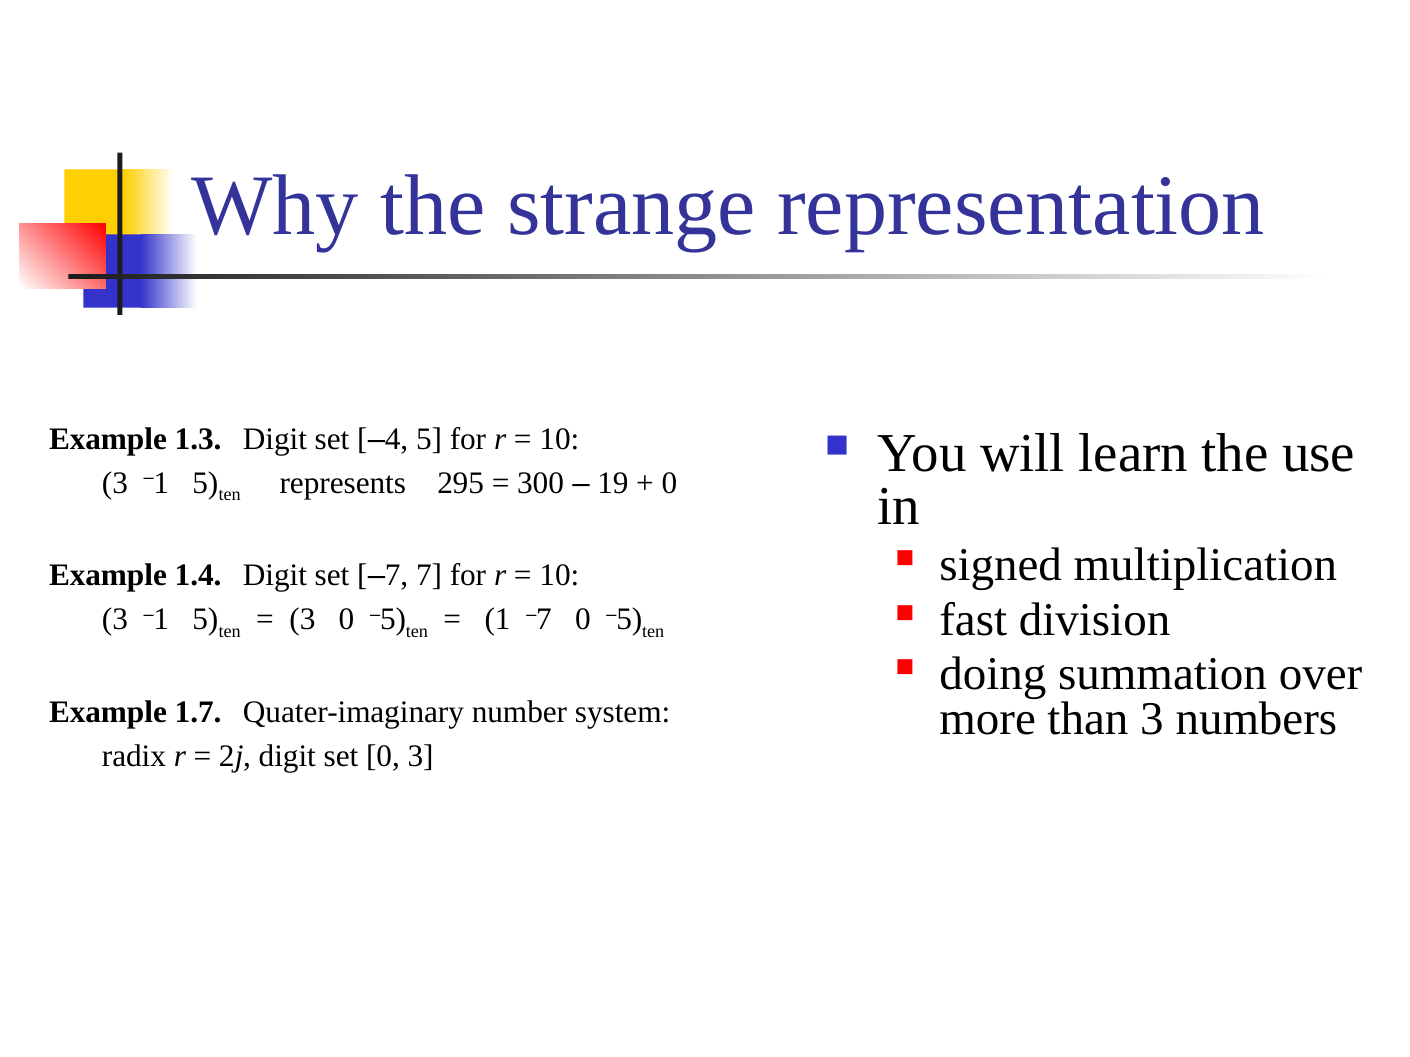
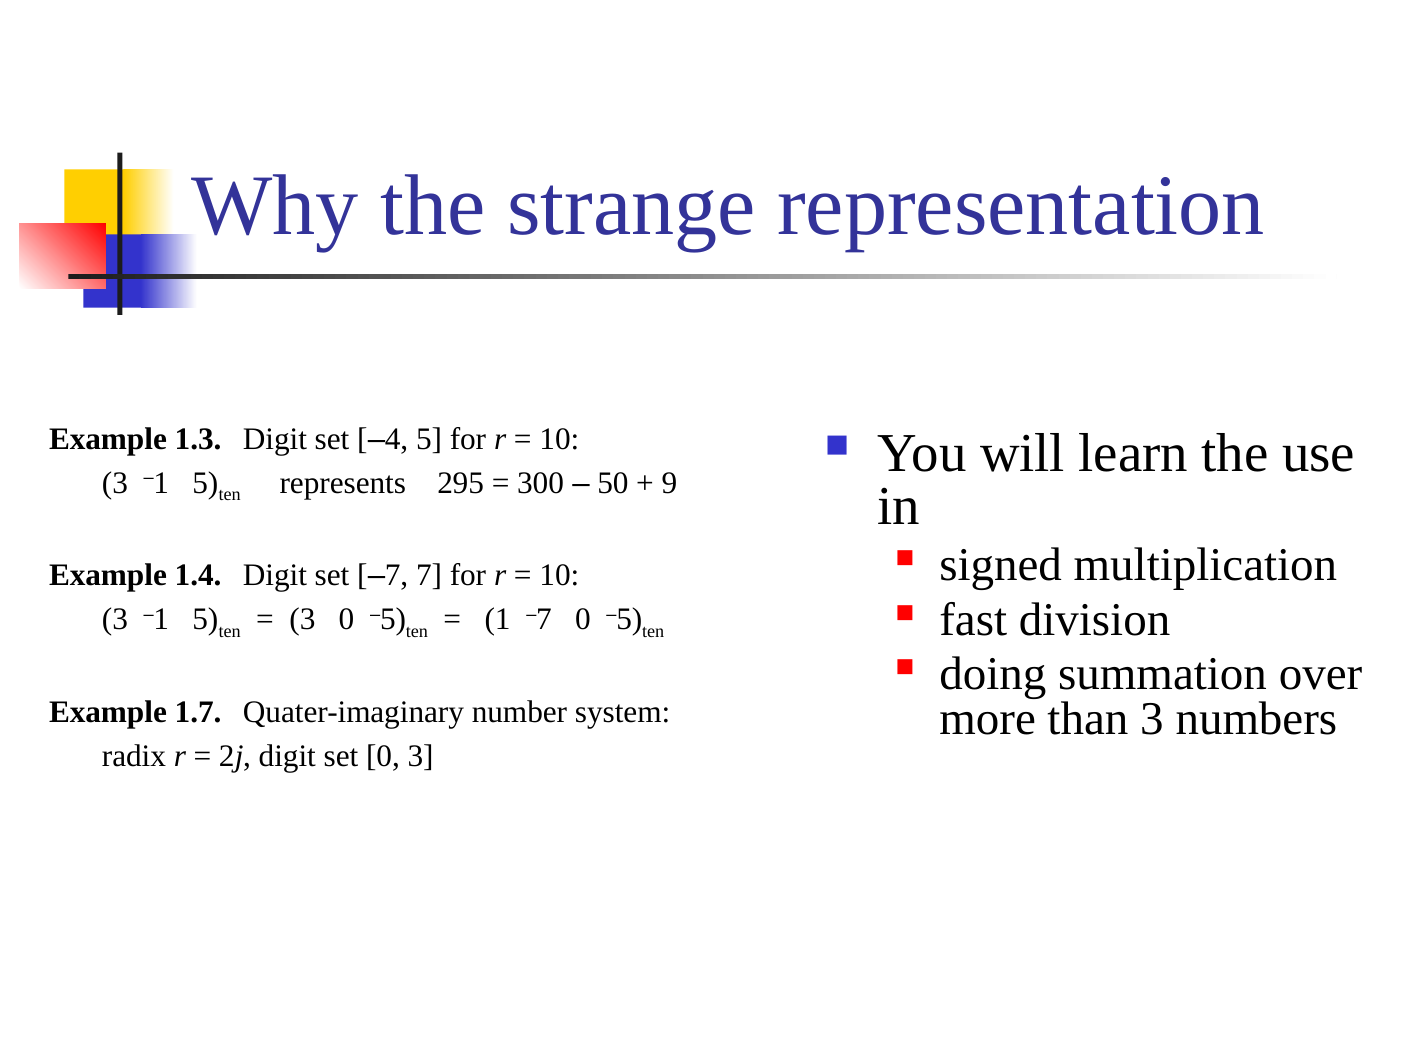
19: 19 -> 50
0 at (669, 483): 0 -> 9
